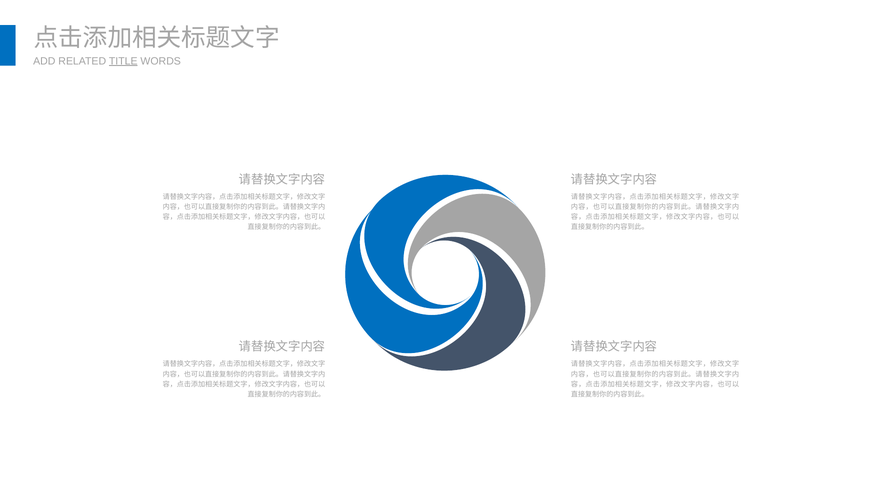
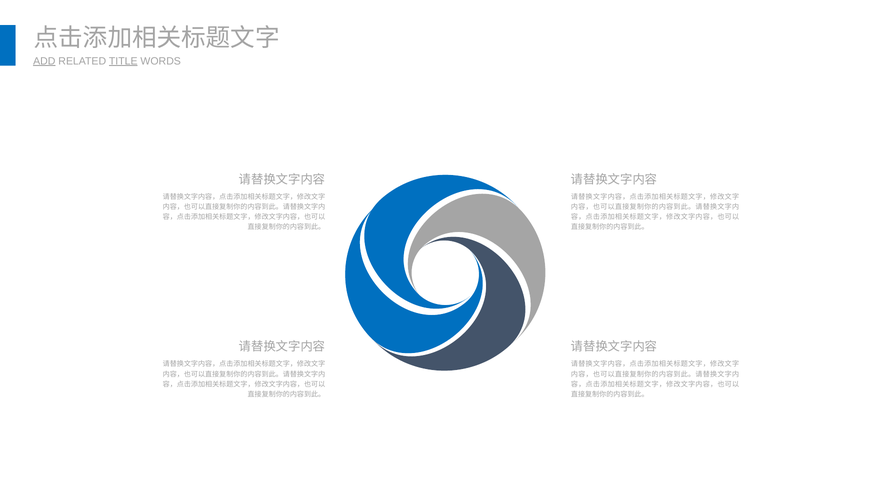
ADD underline: none -> present
